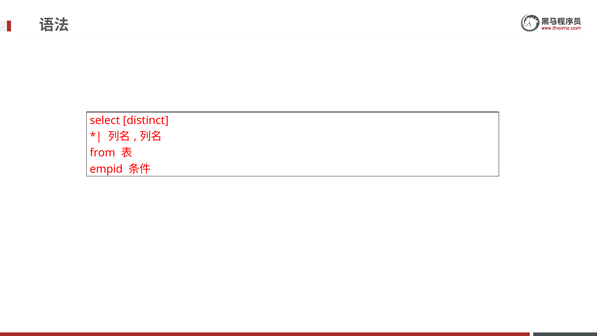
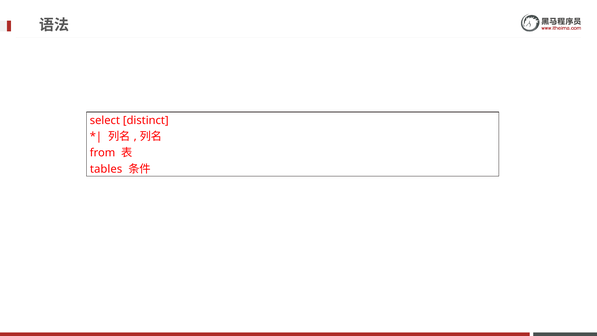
empid: empid -> tables
